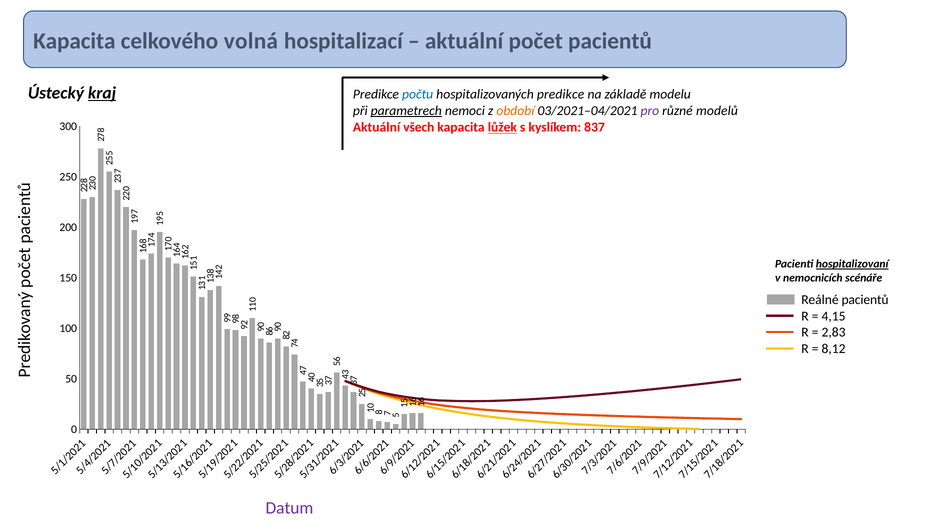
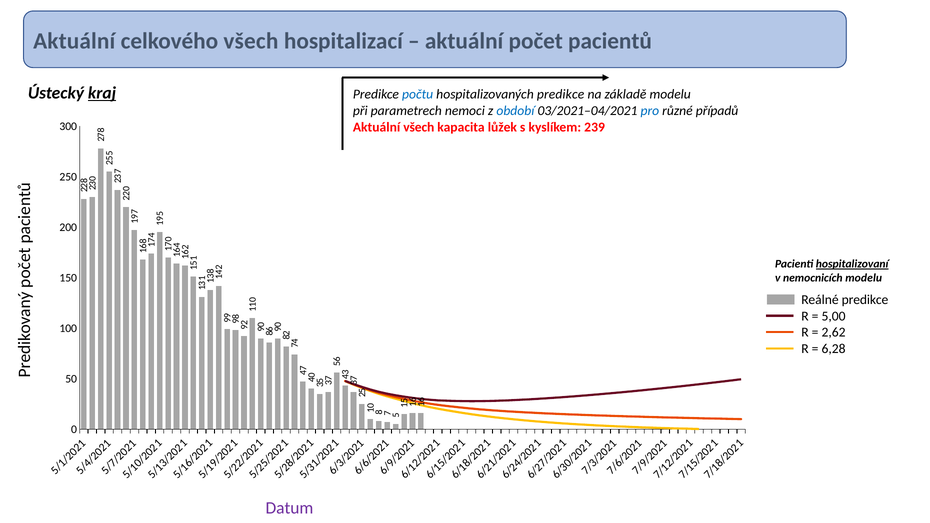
Kapacita at (74, 41): Kapacita -> Aktuální
celkového volná: volná -> všech
parametrech underline: present -> none
období colour: orange -> blue
pro colour: purple -> blue
modelů: modelů -> případů
lůžek underline: present -> none
837: 837 -> 239
nemocnicích scénáře: scénáře -> modelu
Reálné pacientů: pacientů -> predikce
4,15: 4,15 -> 5,00
2,83: 2,83 -> 2,62
8,12: 8,12 -> 6,28
